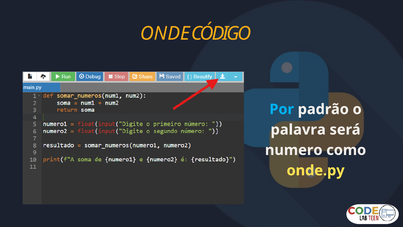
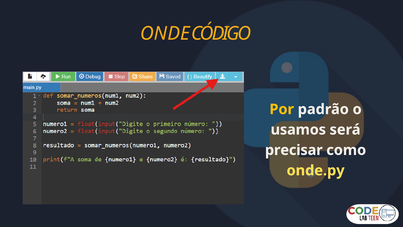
Por colour: light blue -> yellow
palavra: palavra -> usamos
numero: numero -> precisar
